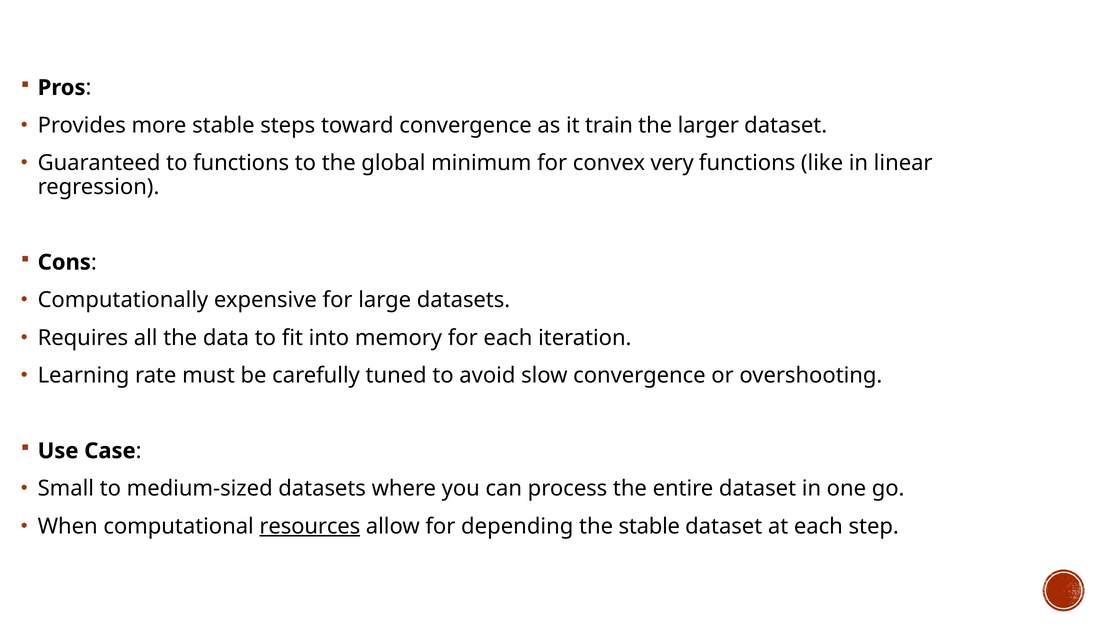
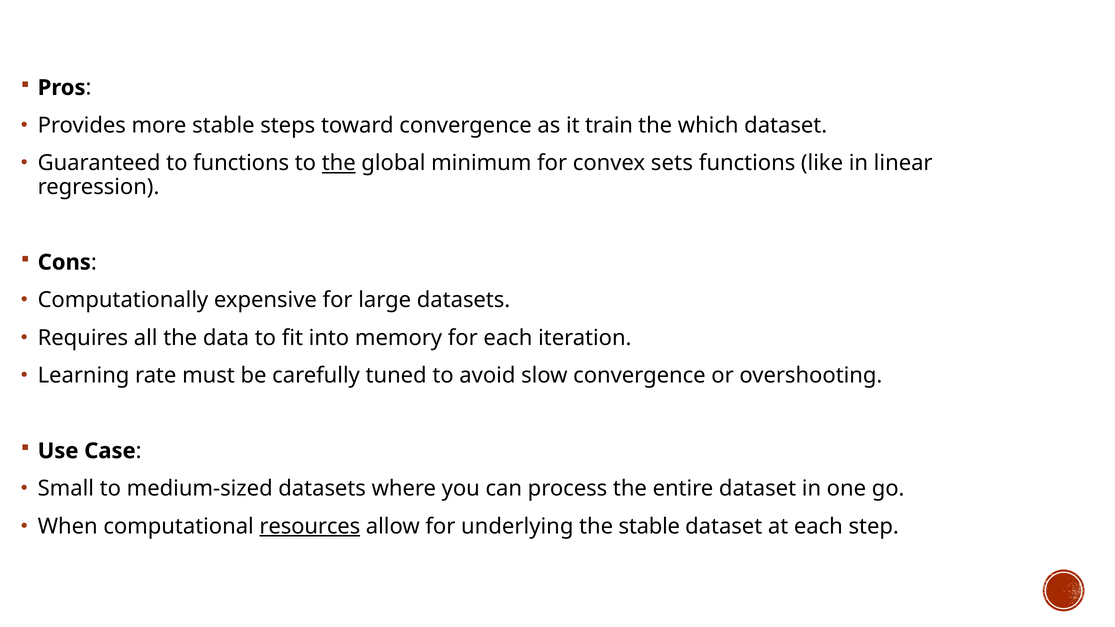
larger: larger -> which
the at (339, 163) underline: none -> present
very: very -> sets
depending: depending -> underlying
